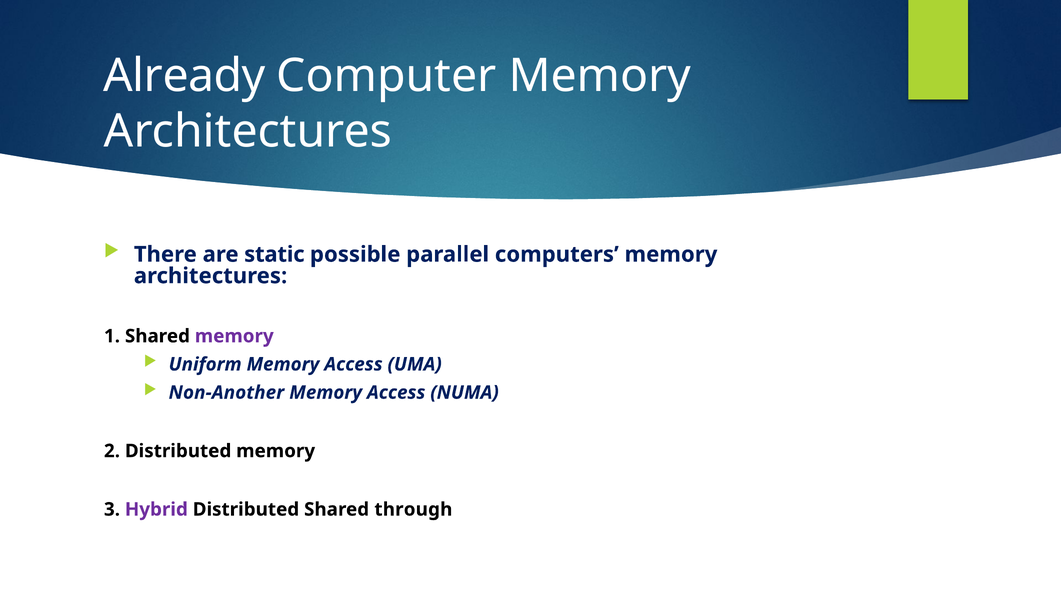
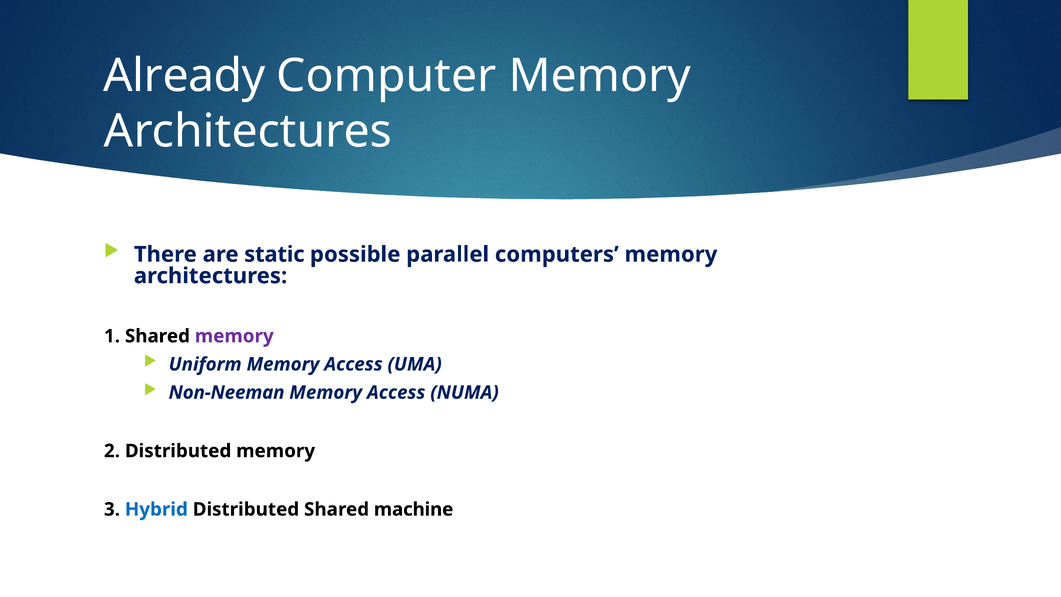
Non-Another: Non-Another -> Non-Neeman
Hybrid colour: purple -> blue
through: through -> machine
